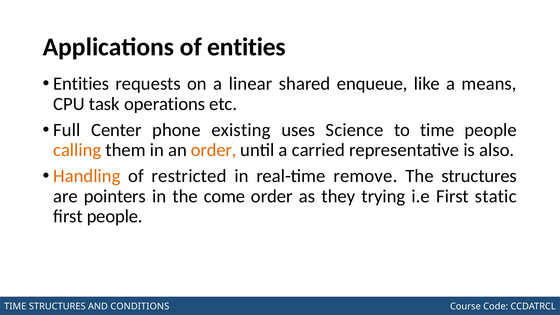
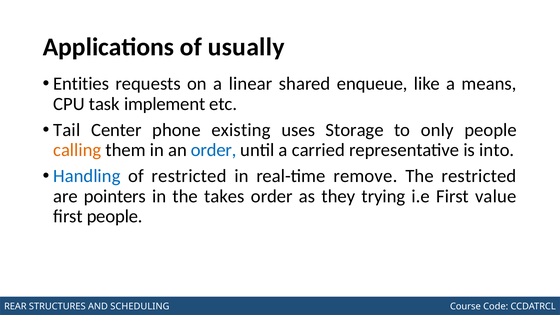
of entities: entities -> usually
operations: operations -> implement
Full: Full -> Tail
Science: Science -> Storage
to time: time -> only
order at (214, 150) colour: orange -> blue
also: also -> into
Handling colour: orange -> blue
The structures: structures -> restricted
come: come -> takes
static: static -> value
TIME at (15, 306): TIME -> REAR
CONDITIONS: CONDITIONS -> SCHEDULING
